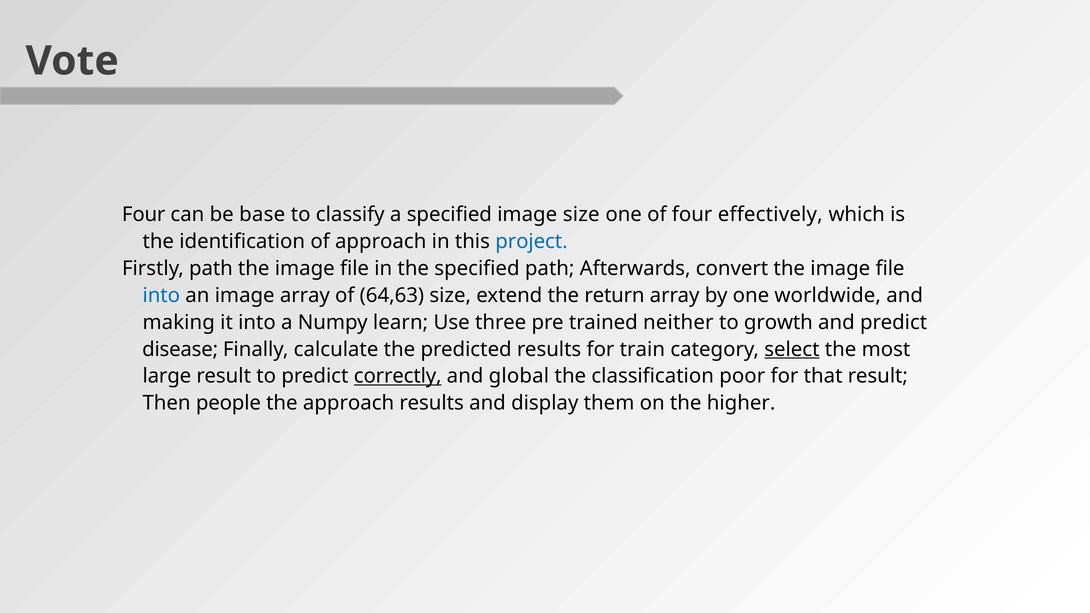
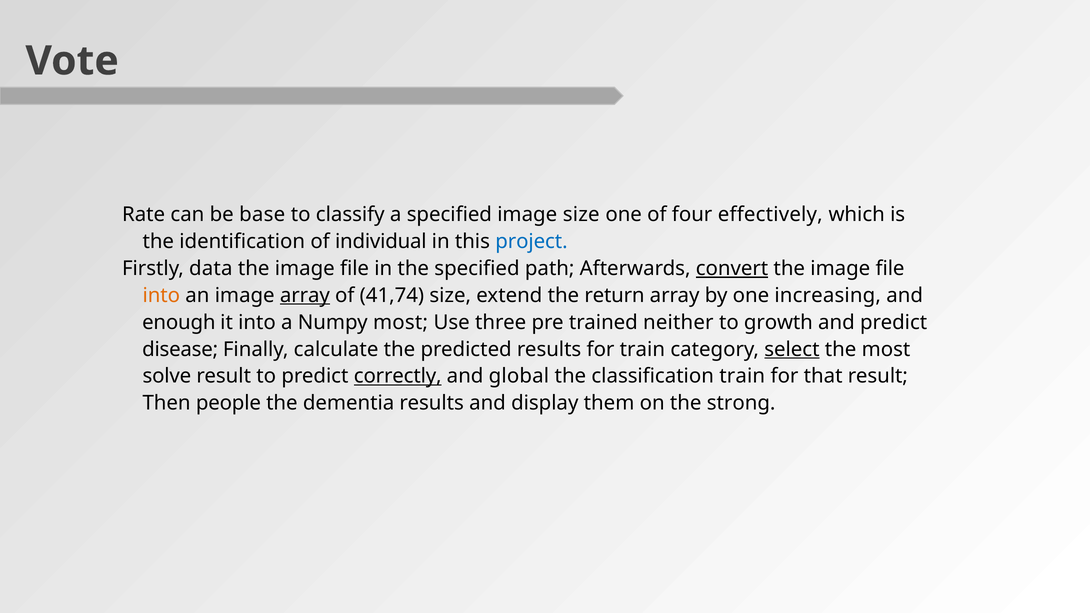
Four at (144, 214): Four -> Rate
of approach: approach -> individual
Firstly path: path -> data
convert underline: none -> present
into at (161, 295) colour: blue -> orange
array at (305, 295) underline: none -> present
64,63: 64,63 -> 41,74
worldwide: worldwide -> increasing
making: making -> enough
Numpy learn: learn -> most
large: large -> solve
classification poor: poor -> train
the approach: approach -> dementia
higher: higher -> strong
